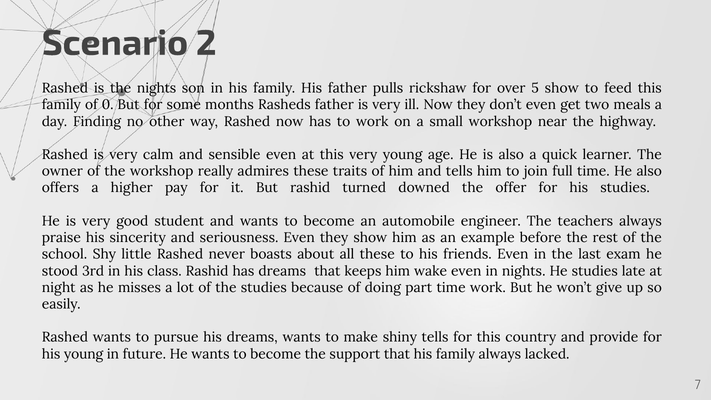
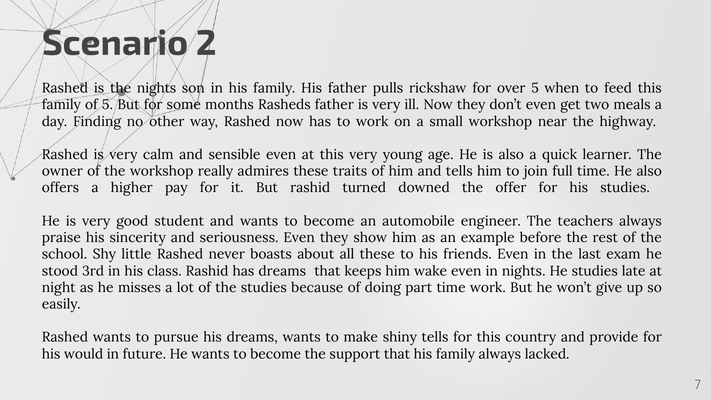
5 show: show -> when
of 0: 0 -> 5
his young: young -> would
